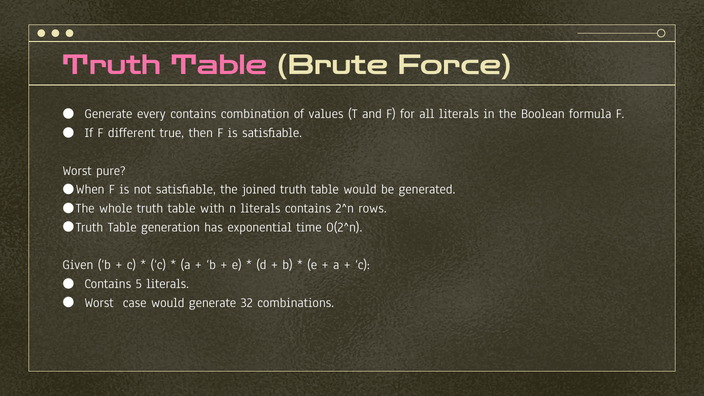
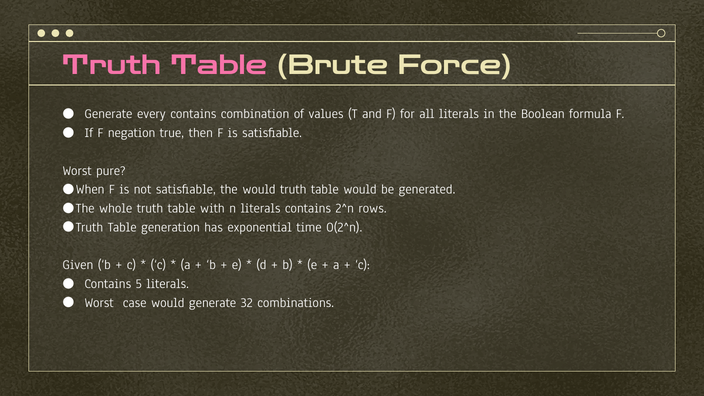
different: different -> negation
the joined: joined -> would
